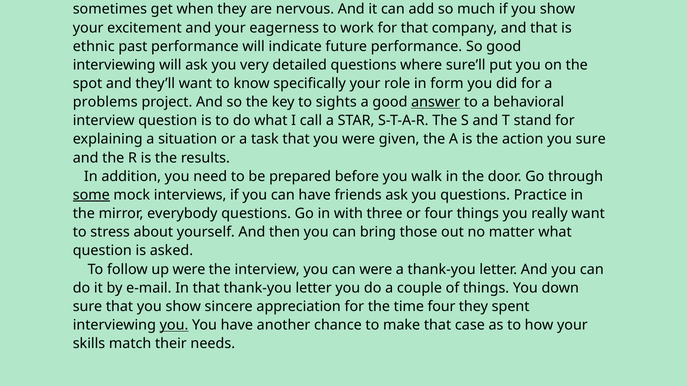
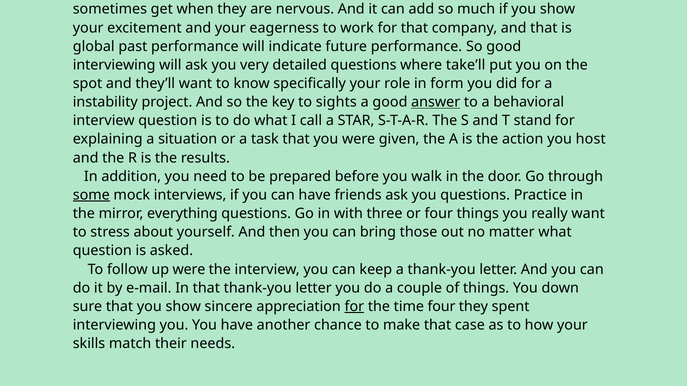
ethnic: ethnic -> global
sure’ll: sure’ll -> take’ll
problems: problems -> instability
you sure: sure -> host
everybody: everybody -> everything
can were: were -> keep
for at (354, 307) underline: none -> present
you at (174, 325) underline: present -> none
